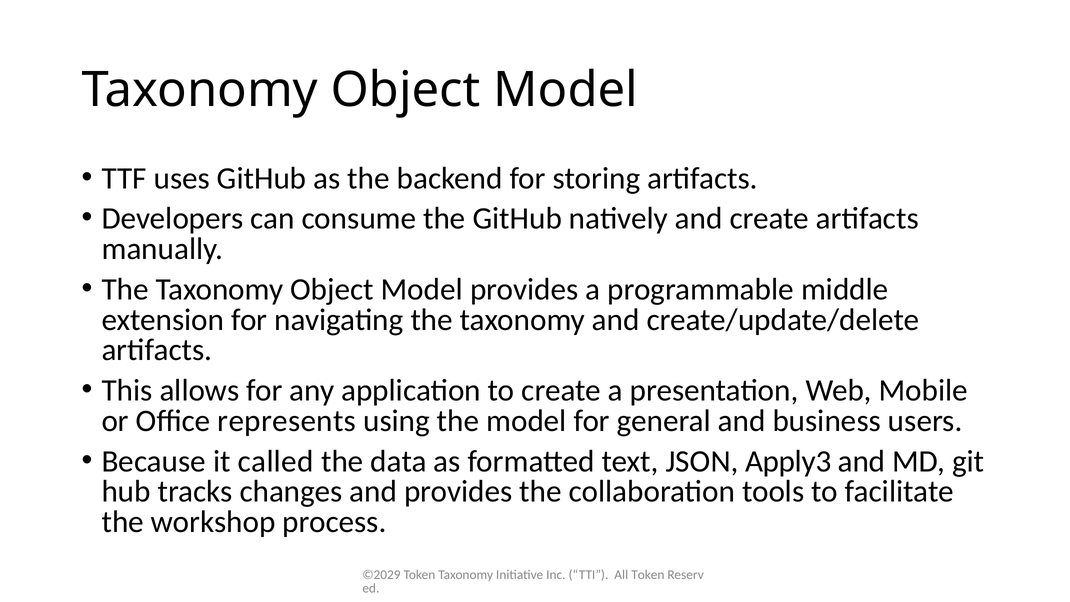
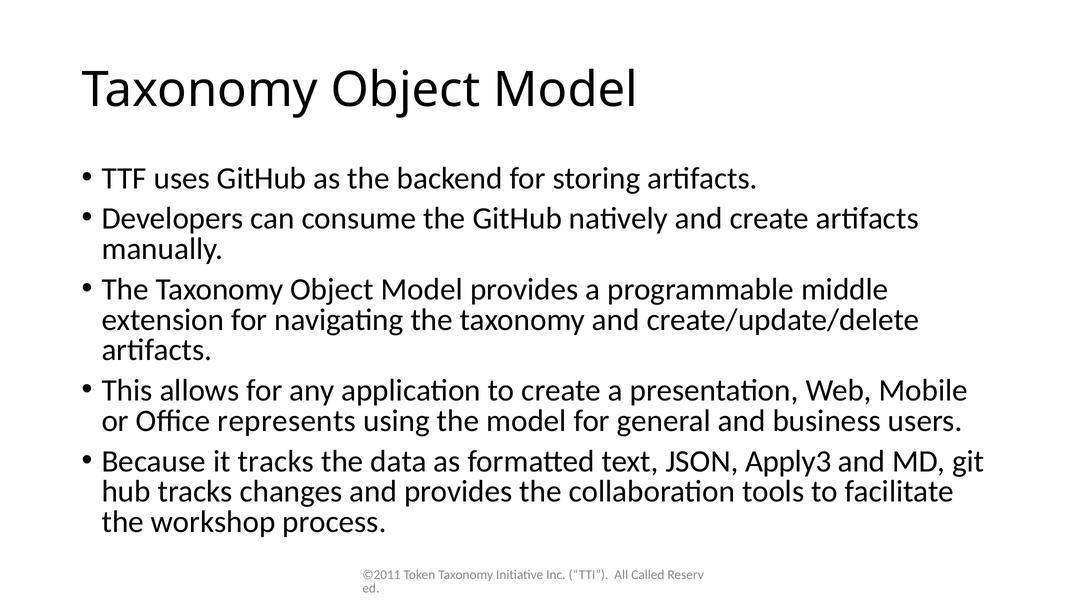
it called: called -> tracks
©2029: ©2029 -> ©2011
All Token: Token -> Called
